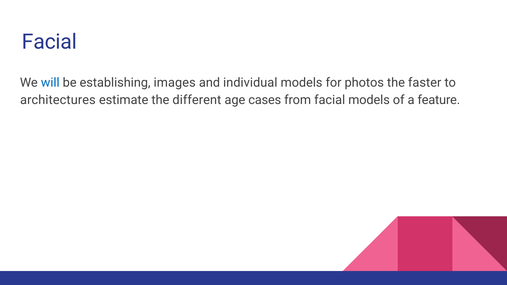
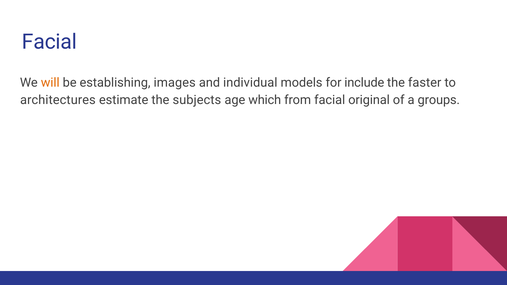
will colour: blue -> orange
photos: photos -> include
different: different -> subjects
cases: cases -> which
facial models: models -> original
feature: feature -> groups
